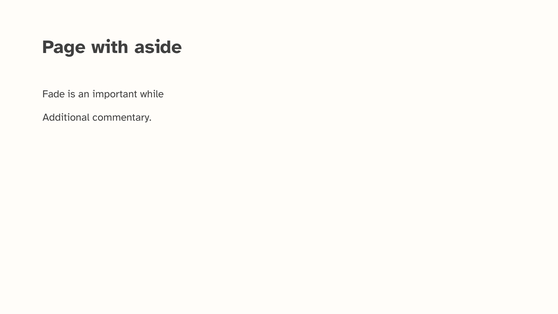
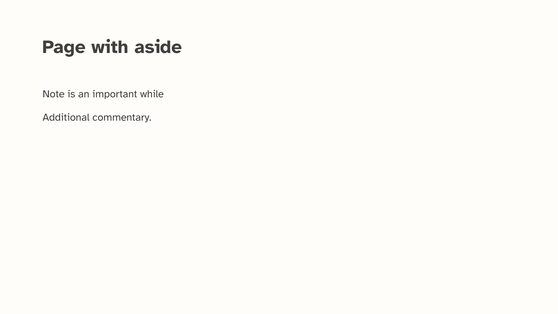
Fade: Fade -> Note
